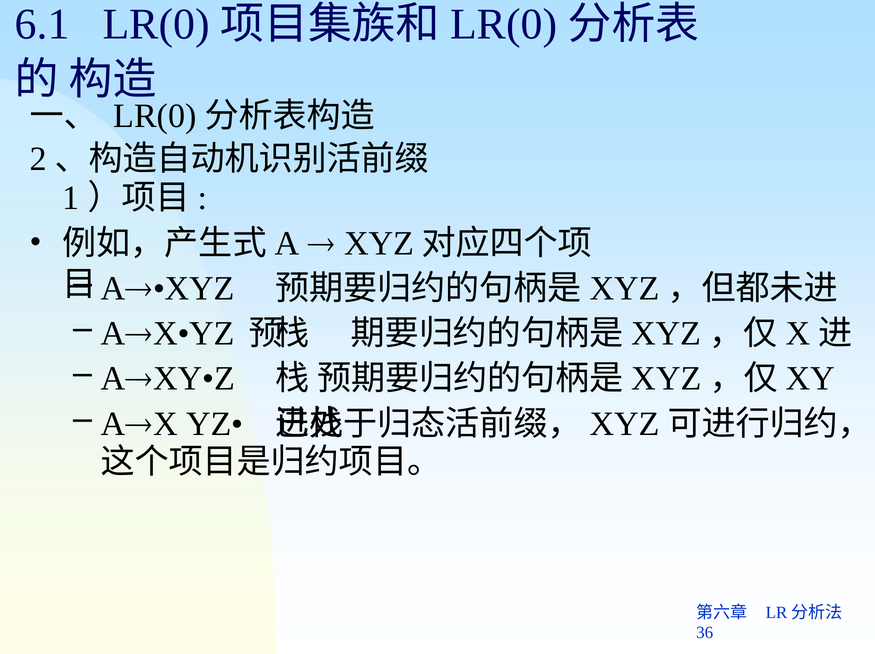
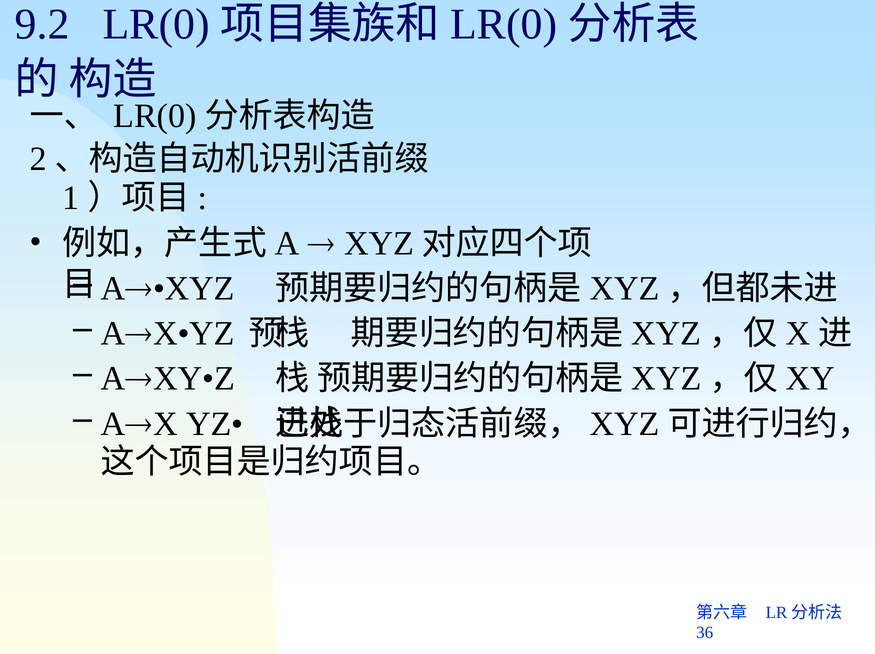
6.1: 6.1 -> 9.2
